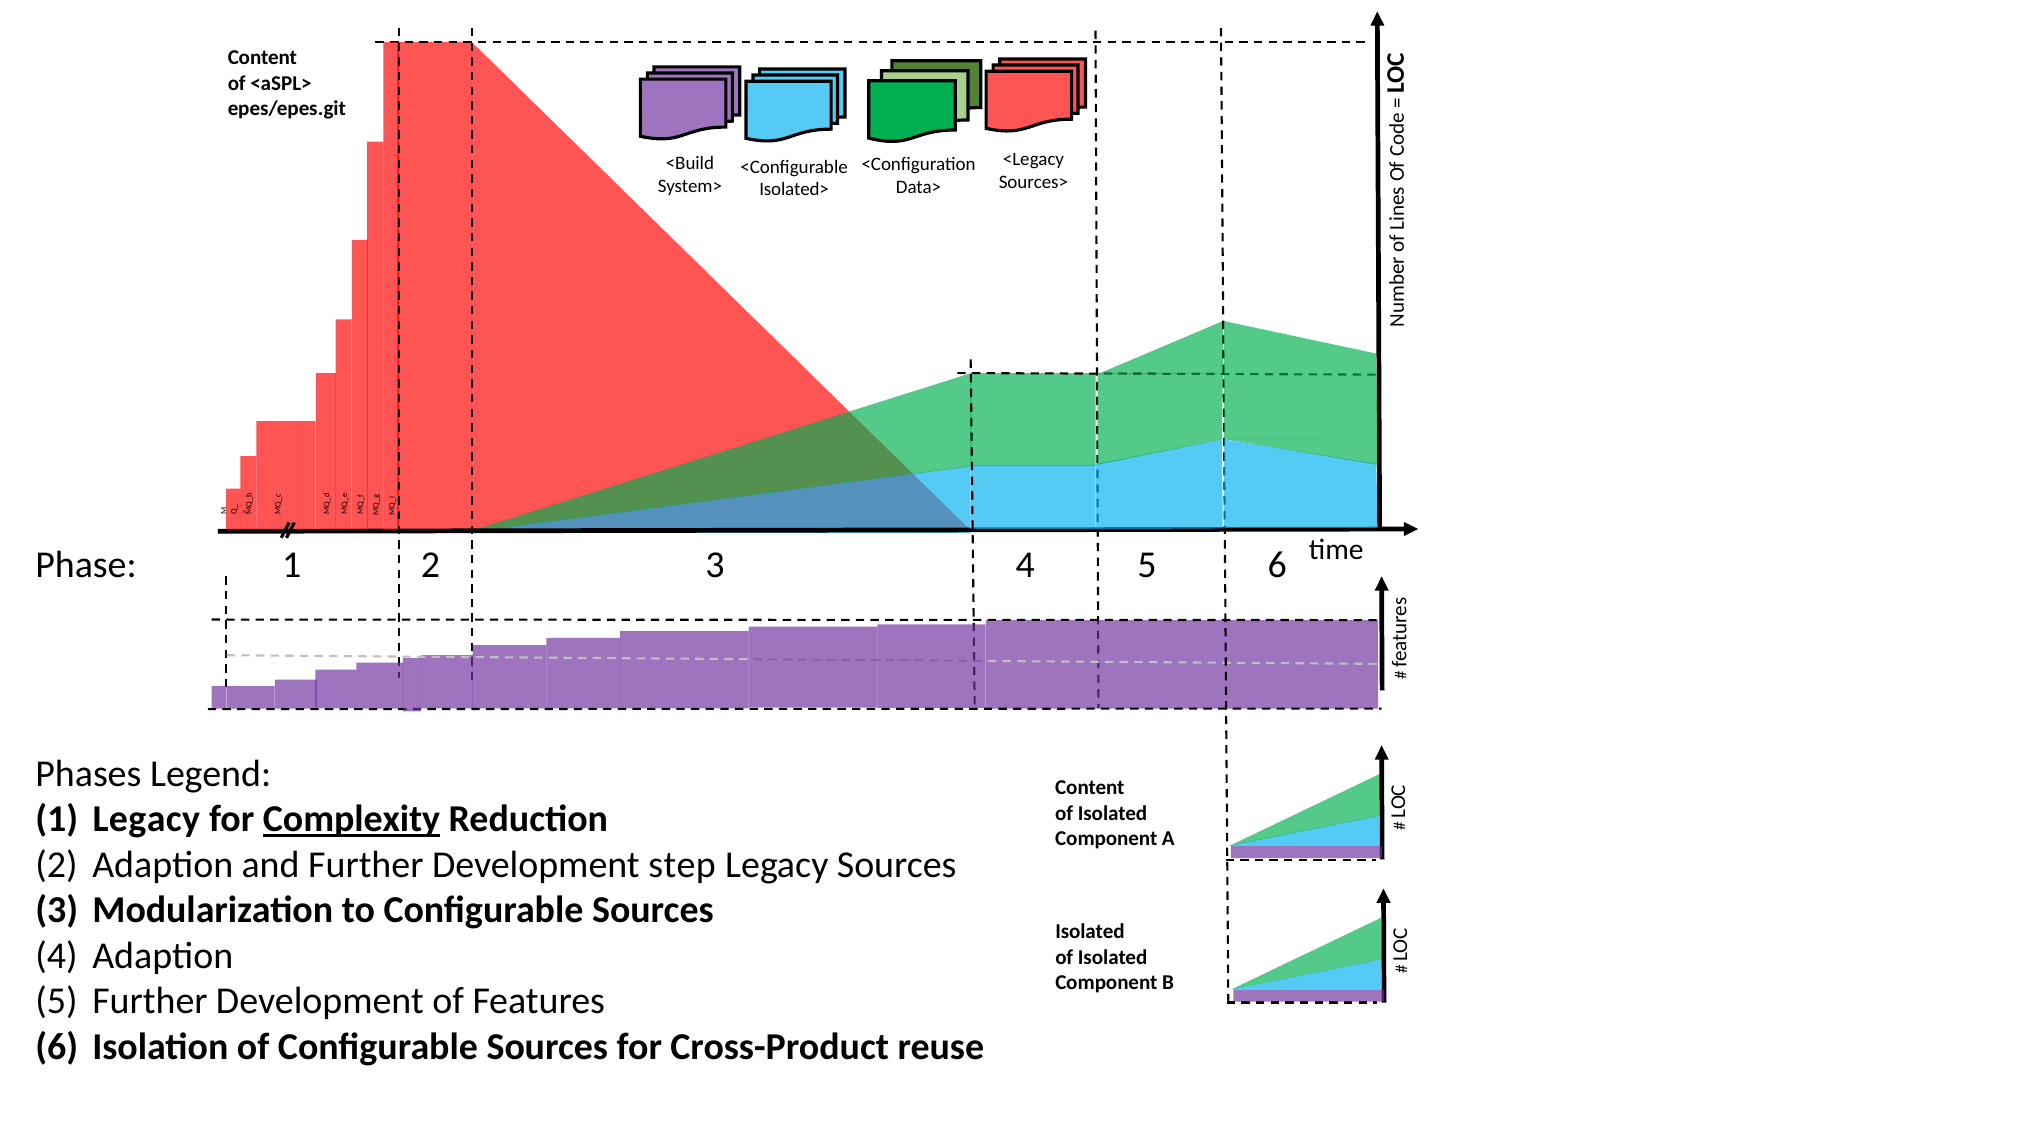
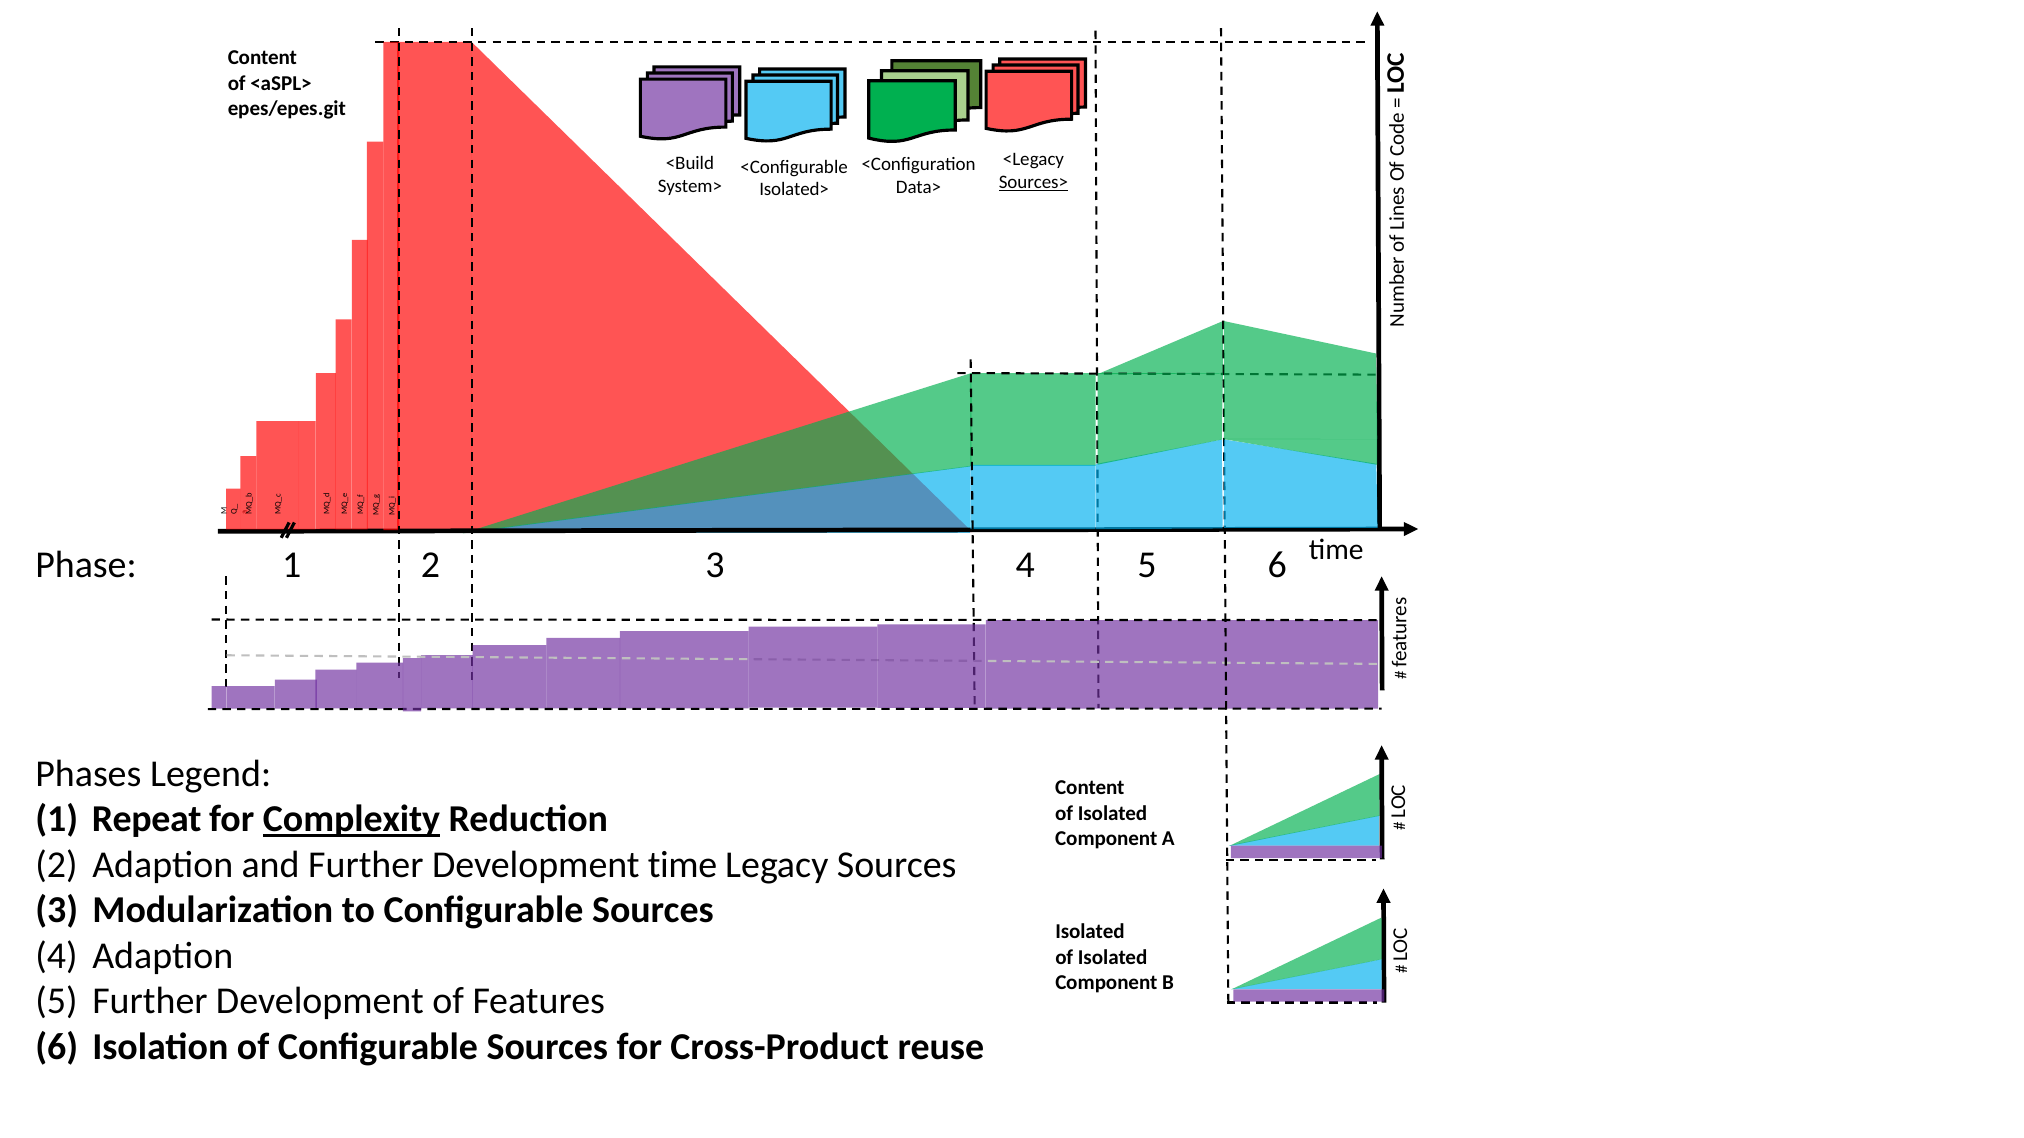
Sources> underline: none -> present
1 Legacy: Legacy -> Repeat
Development step: step -> time
